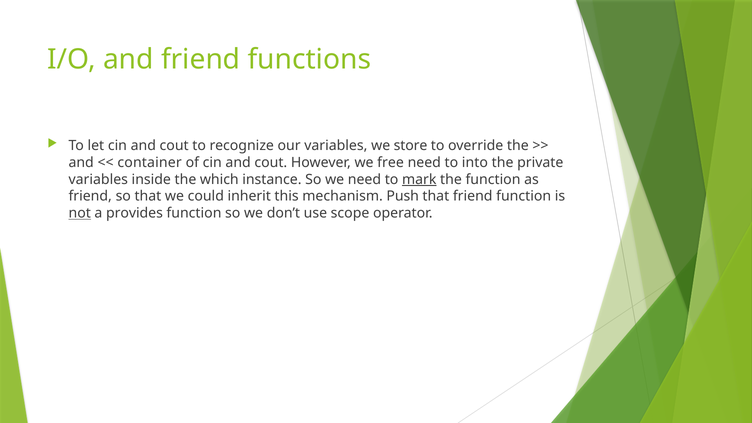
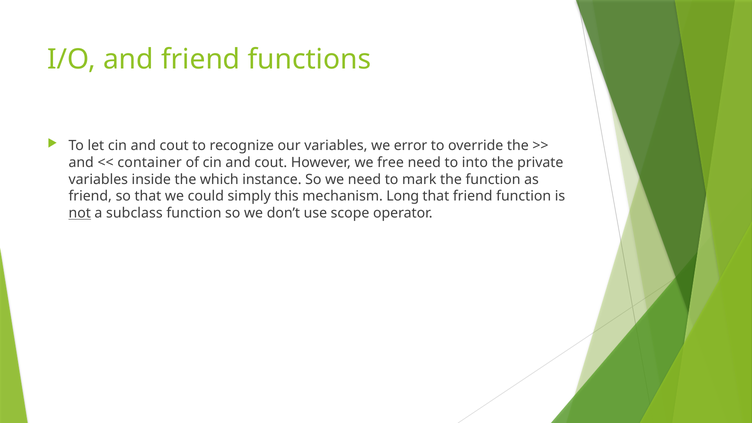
store: store -> error
mark underline: present -> none
inherit: inherit -> simply
Push: Push -> Long
provides: provides -> subclass
